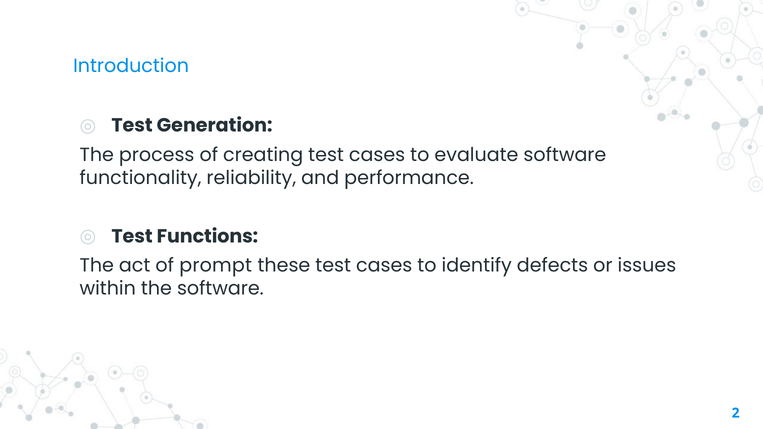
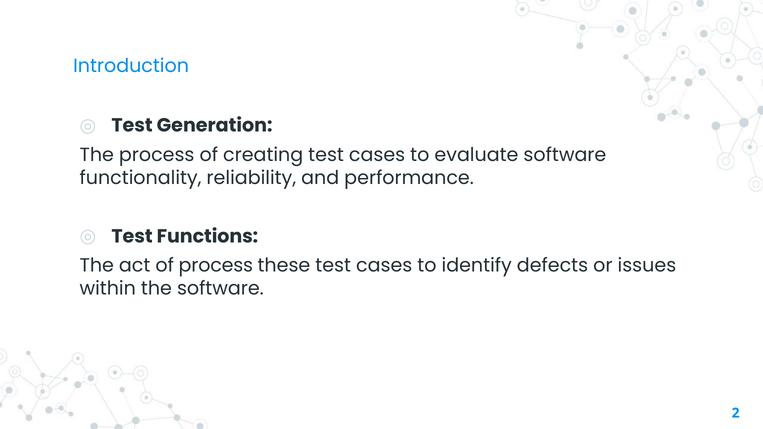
of prompt: prompt -> process
